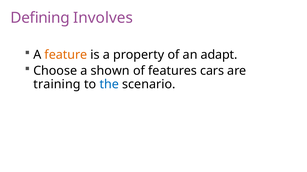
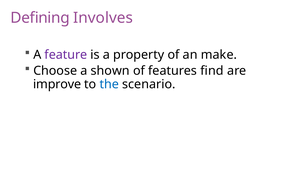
feature colour: orange -> purple
adapt: adapt -> make
cars: cars -> find
training: training -> improve
